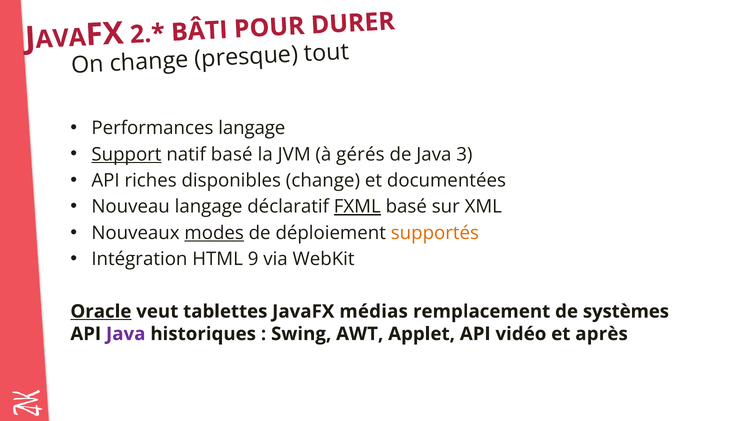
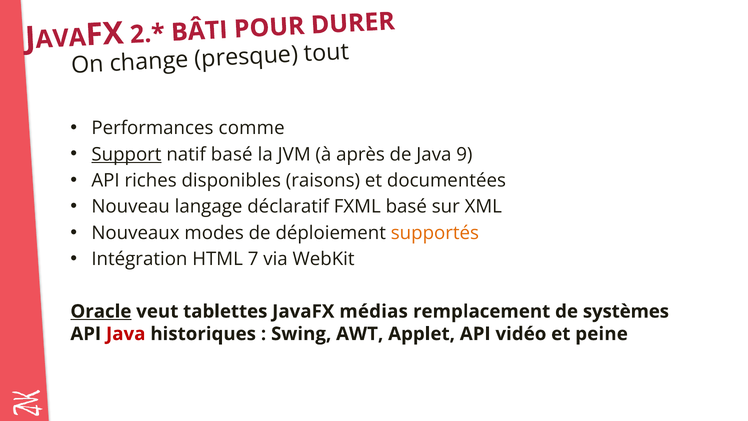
Performances langage: langage -> comme
gérés: gérés -> après
3: 3 -> 9
disponibles change: change -> raisons
FXML underline: present -> none
modes underline: present -> none
9: 9 -> 7
Java at (126, 334) colour: purple -> red
après: après -> peine
